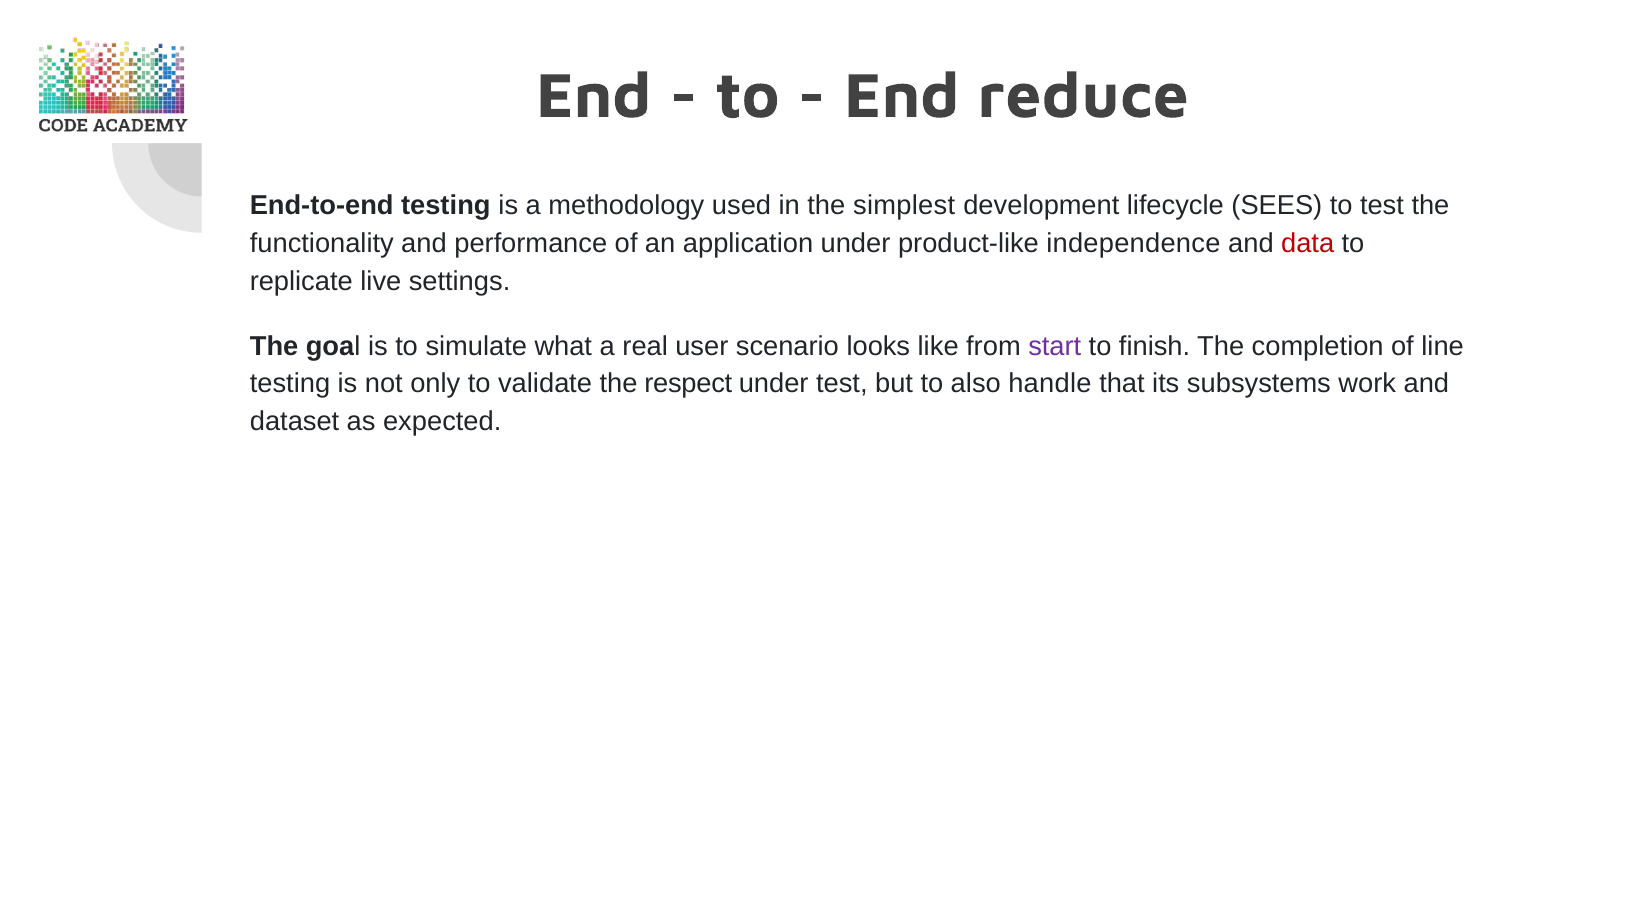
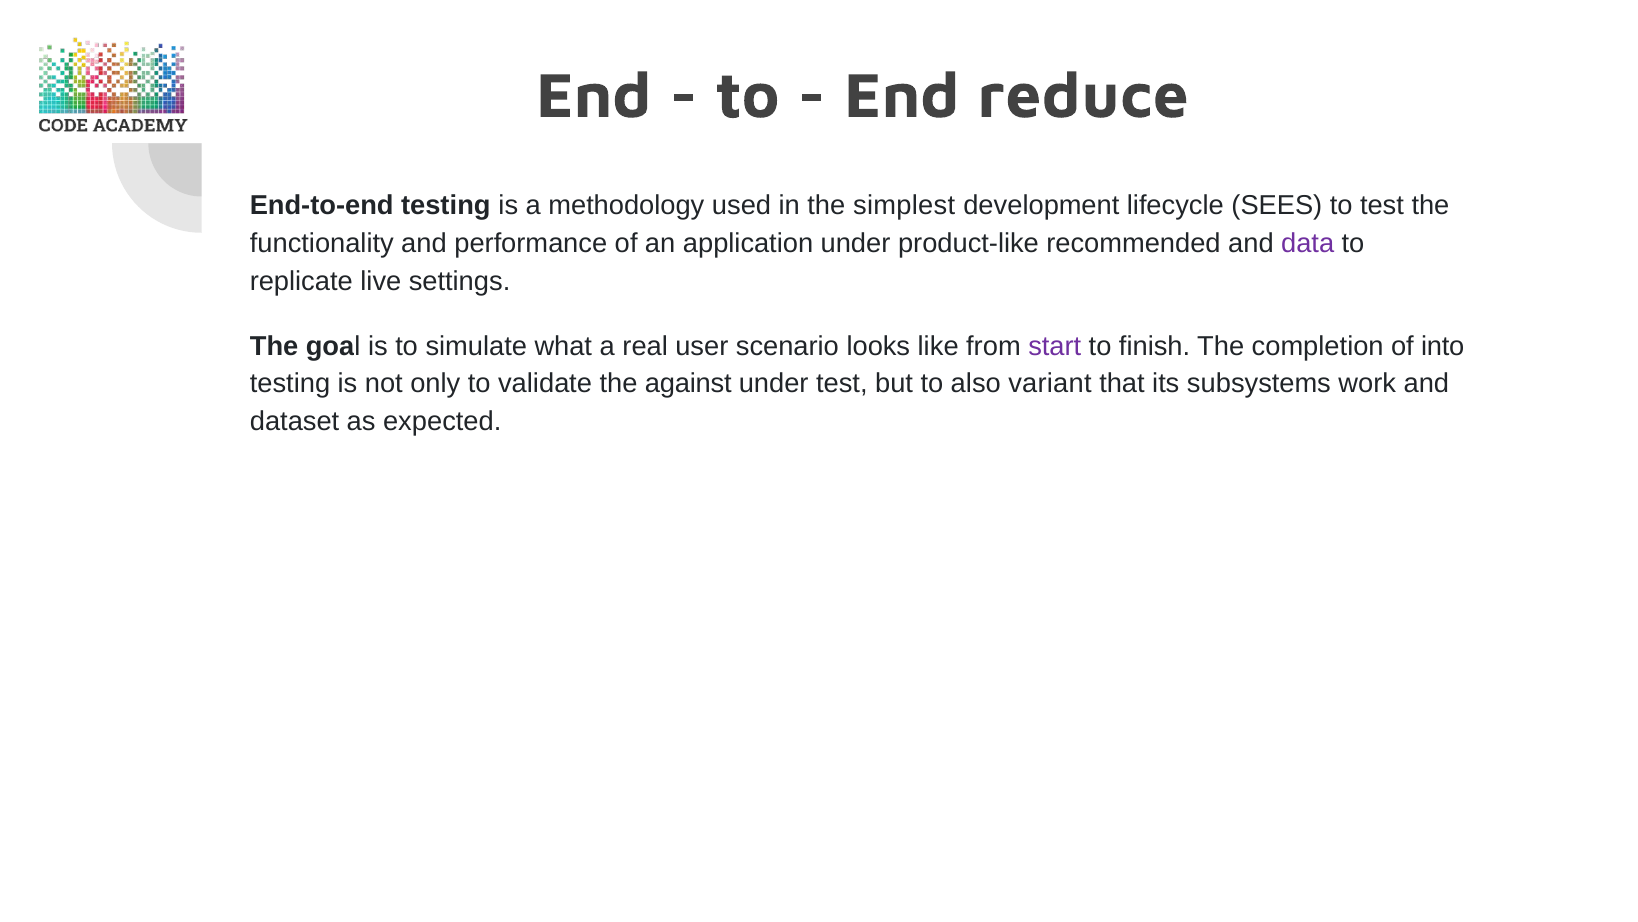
independence: independence -> recommended
data colour: red -> purple
line: line -> into
respect: respect -> against
handle: handle -> variant
